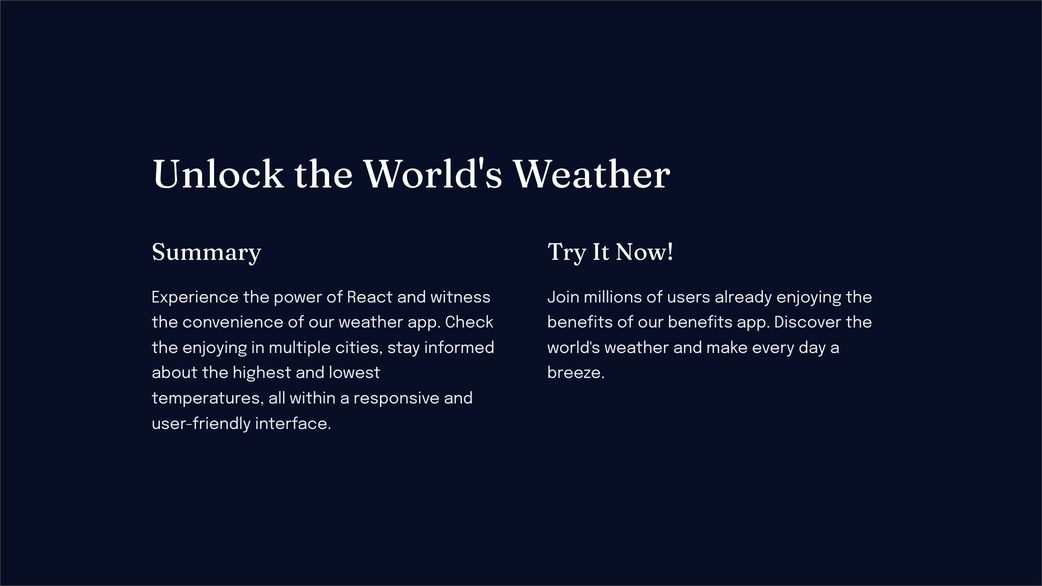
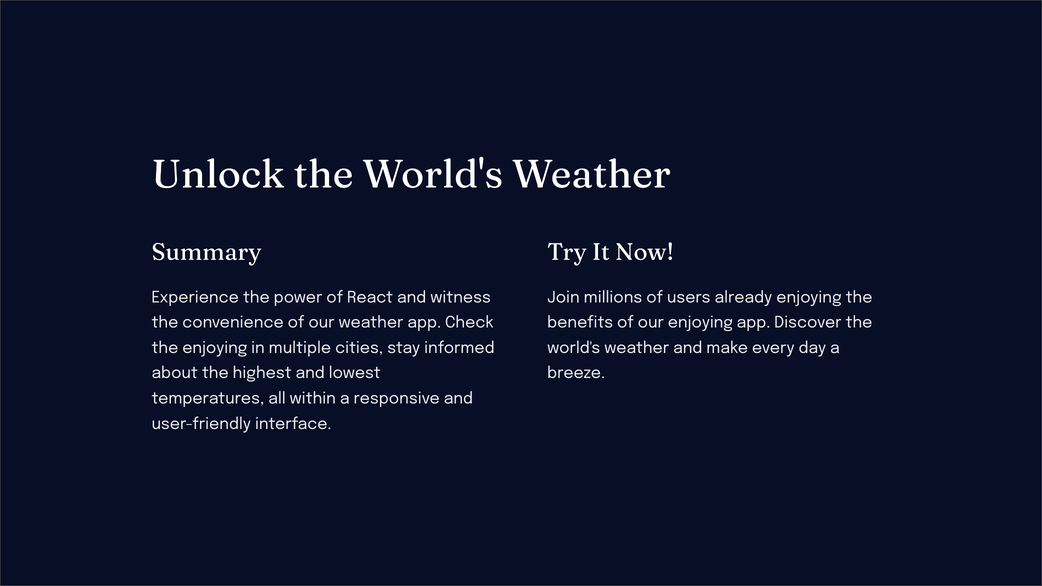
our benefits: benefits -> enjoying
